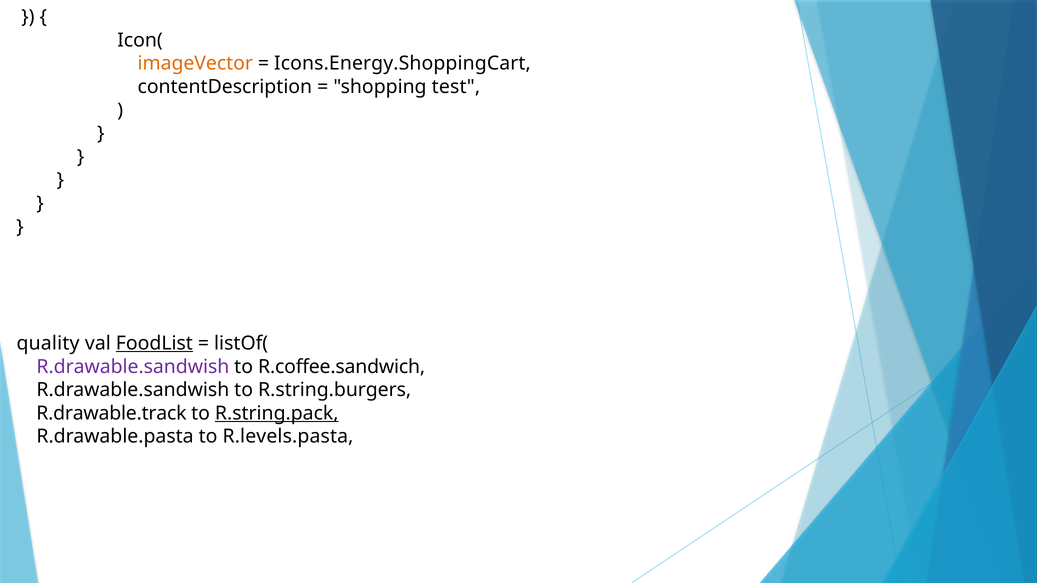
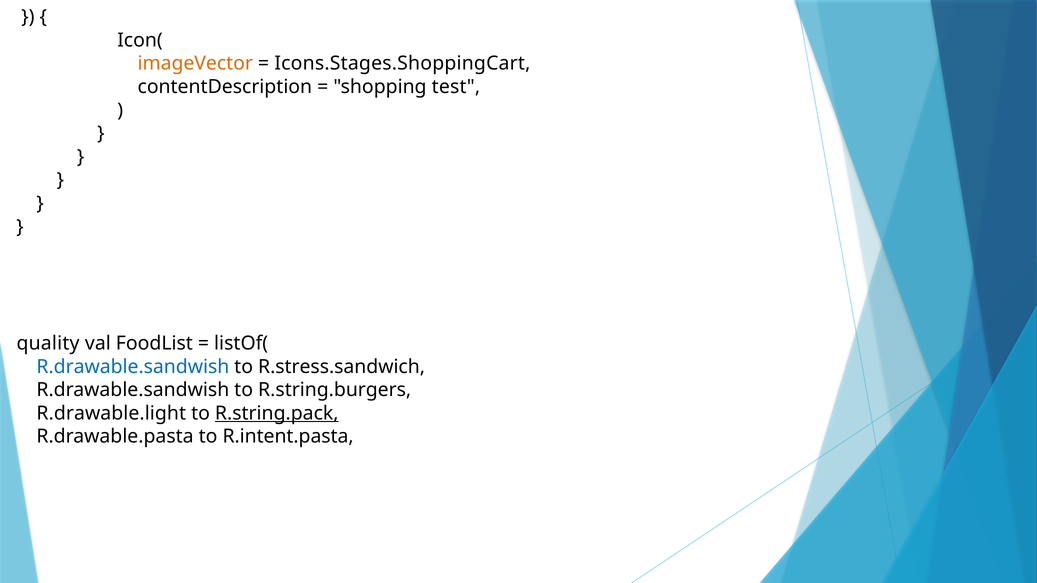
Icons.Energy.ShoppingCart: Icons.Energy.ShoppingCart -> Icons.Stages.ShoppingCart
FoodList underline: present -> none
R.drawable.sandwish at (133, 367) colour: purple -> blue
R.coffee.sandwich: R.coffee.sandwich -> R.stress.sandwich
R.drawable.track: R.drawable.track -> R.drawable.light
R.levels.pasta: R.levels.pasta -> R.intent.pasta
